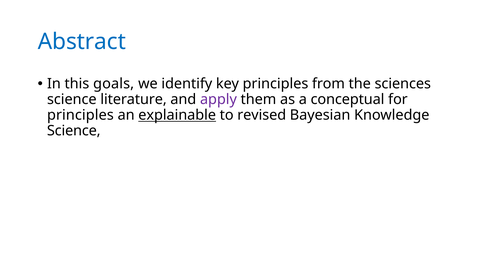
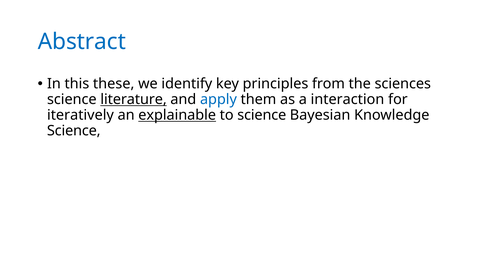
goals: goals -> these
literature underline: none -> present
apply colour: purple -> blue
conceptual: conceptual -> interaction
principles at (80, 115): principles -> iteratively
to revised: revised -> science
